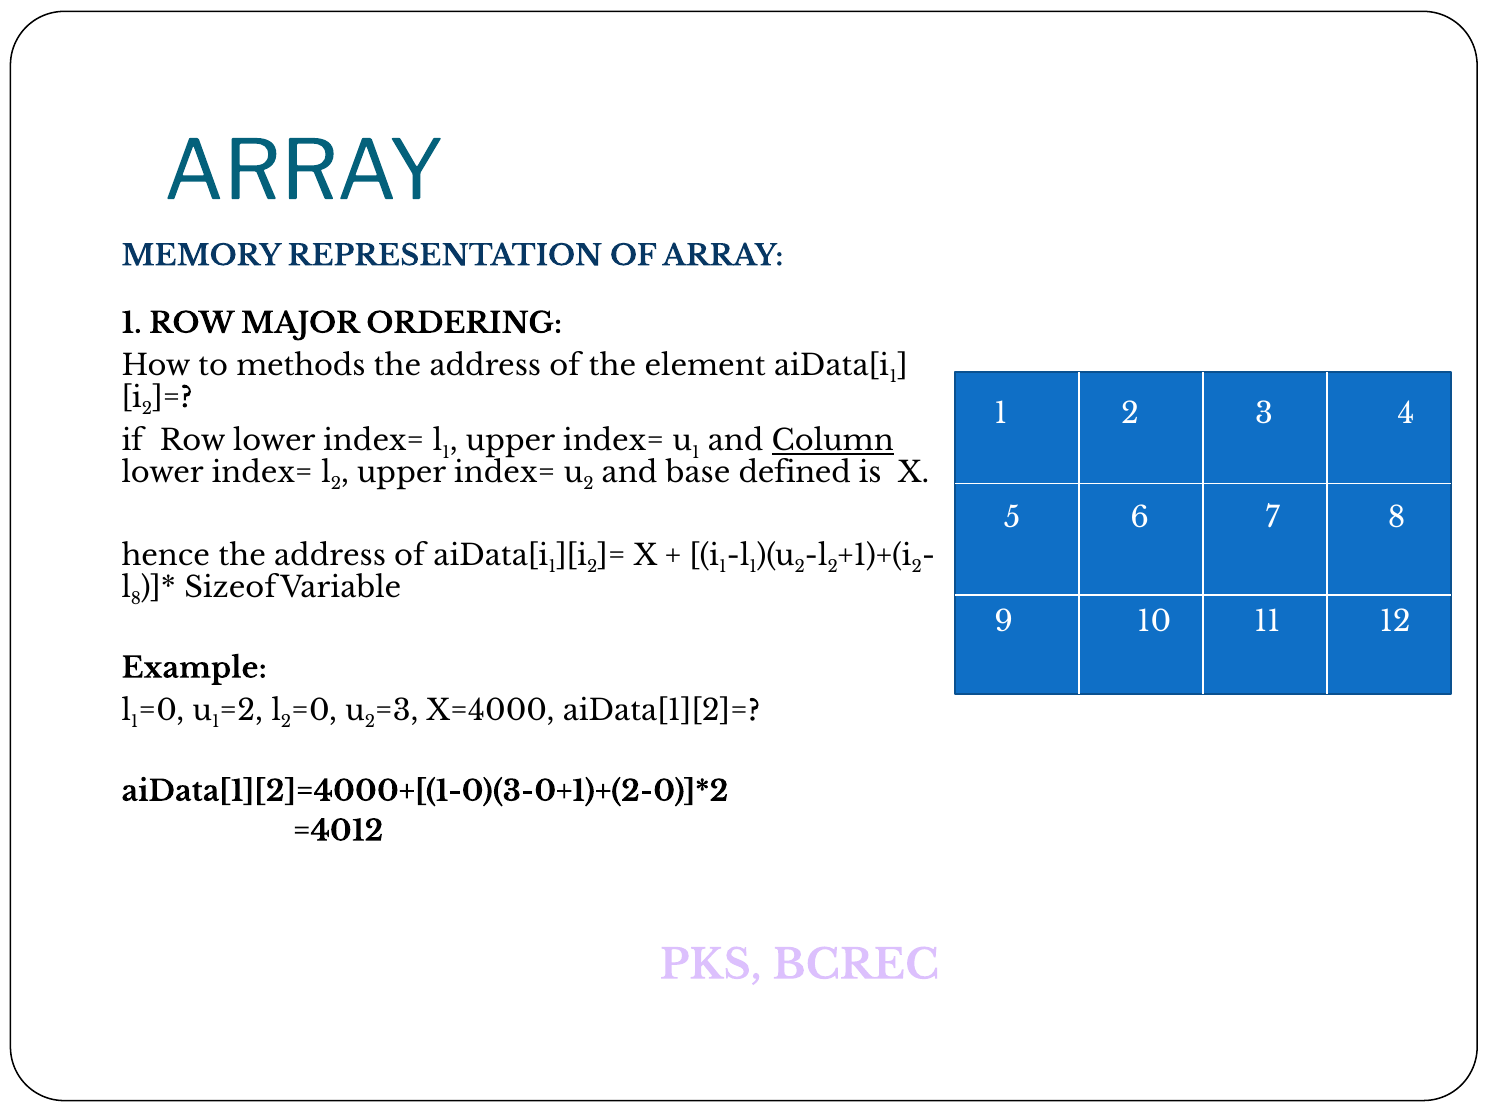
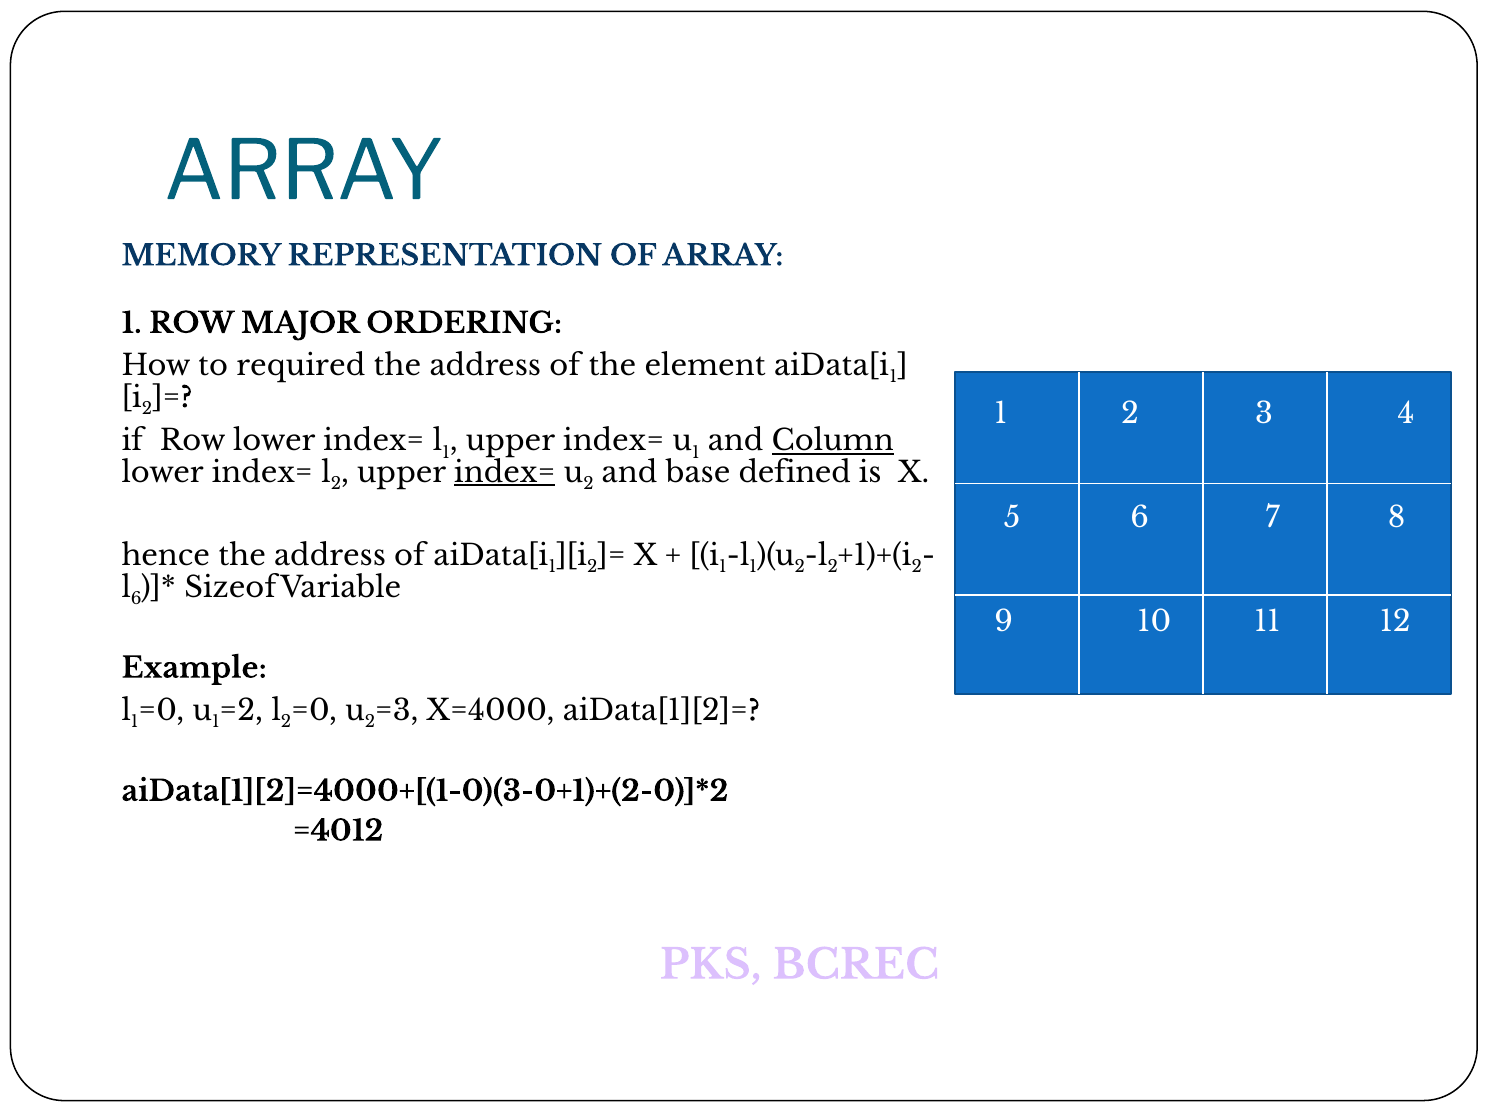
methods: methods -> required
index= at (505, 473) underline: none -> present
8 at (136, 599): 8 -> 6
